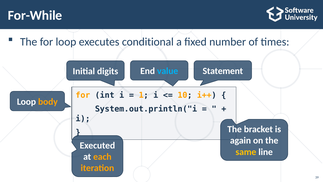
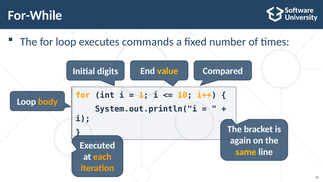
conditional: conditional -> commands
value colour: light blue -> yellow
Statement: Statement -> Compared
